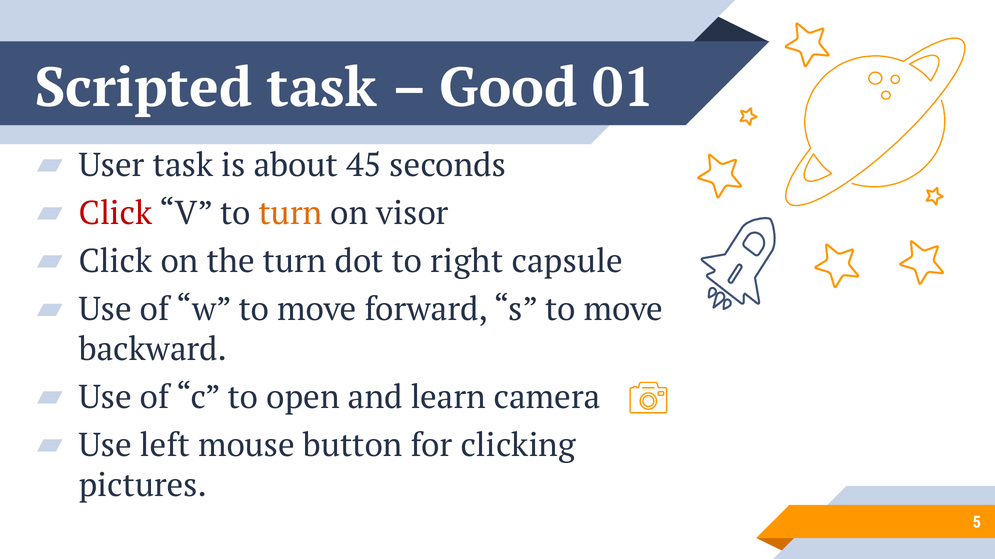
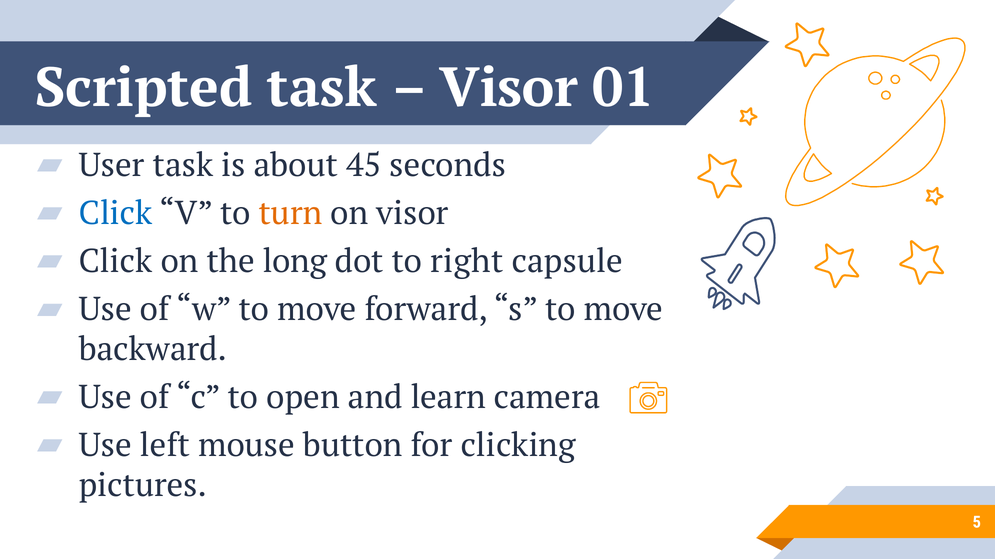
Good at (508, 88): Good -> Visor
Click at (116, 214) colour: red -> blue
the turn: turn -> long
